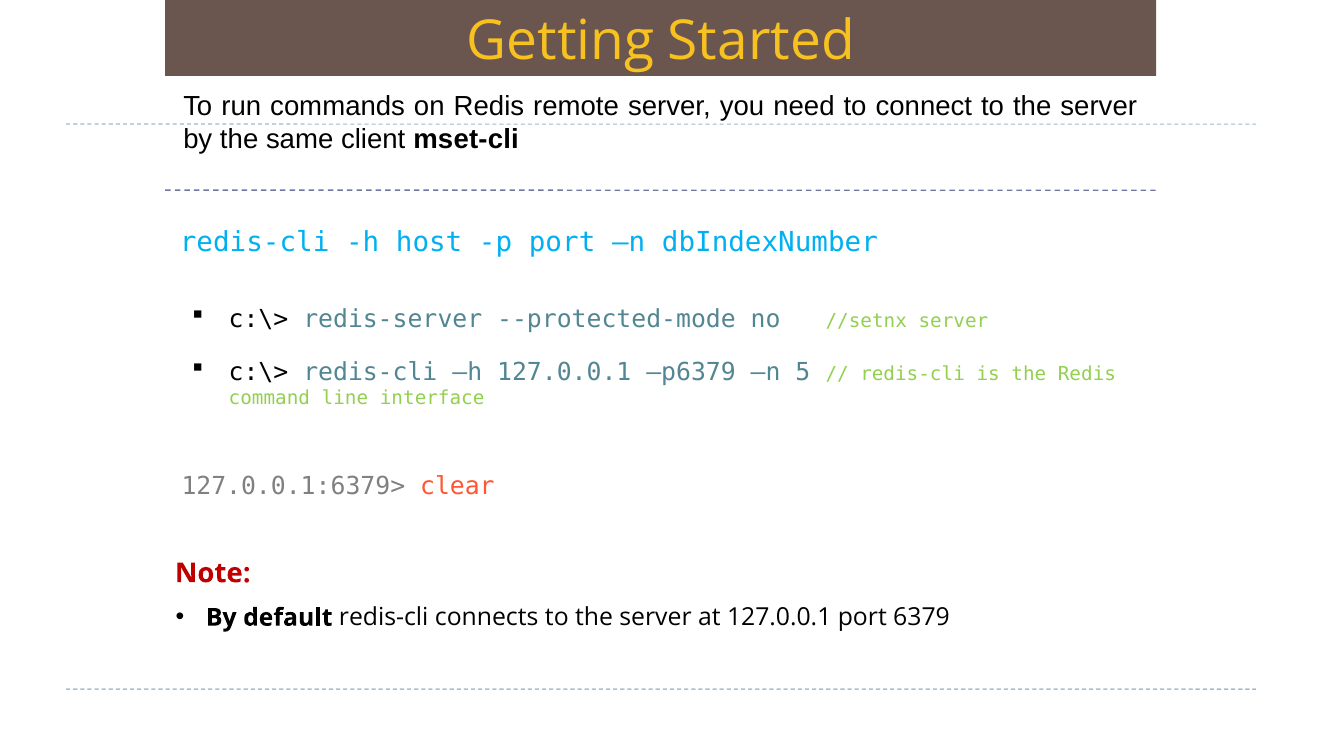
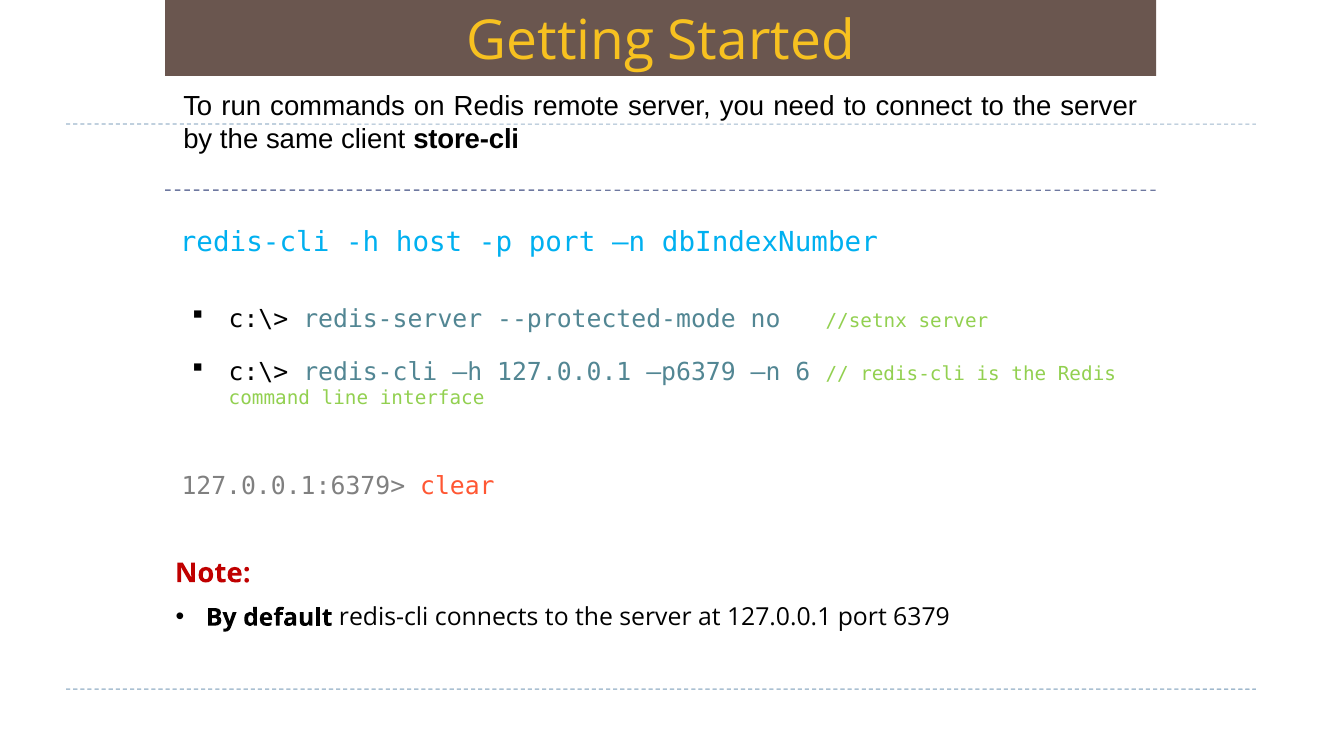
mset-cli: mset-cli -> store-cli
5: 5 -> 6
